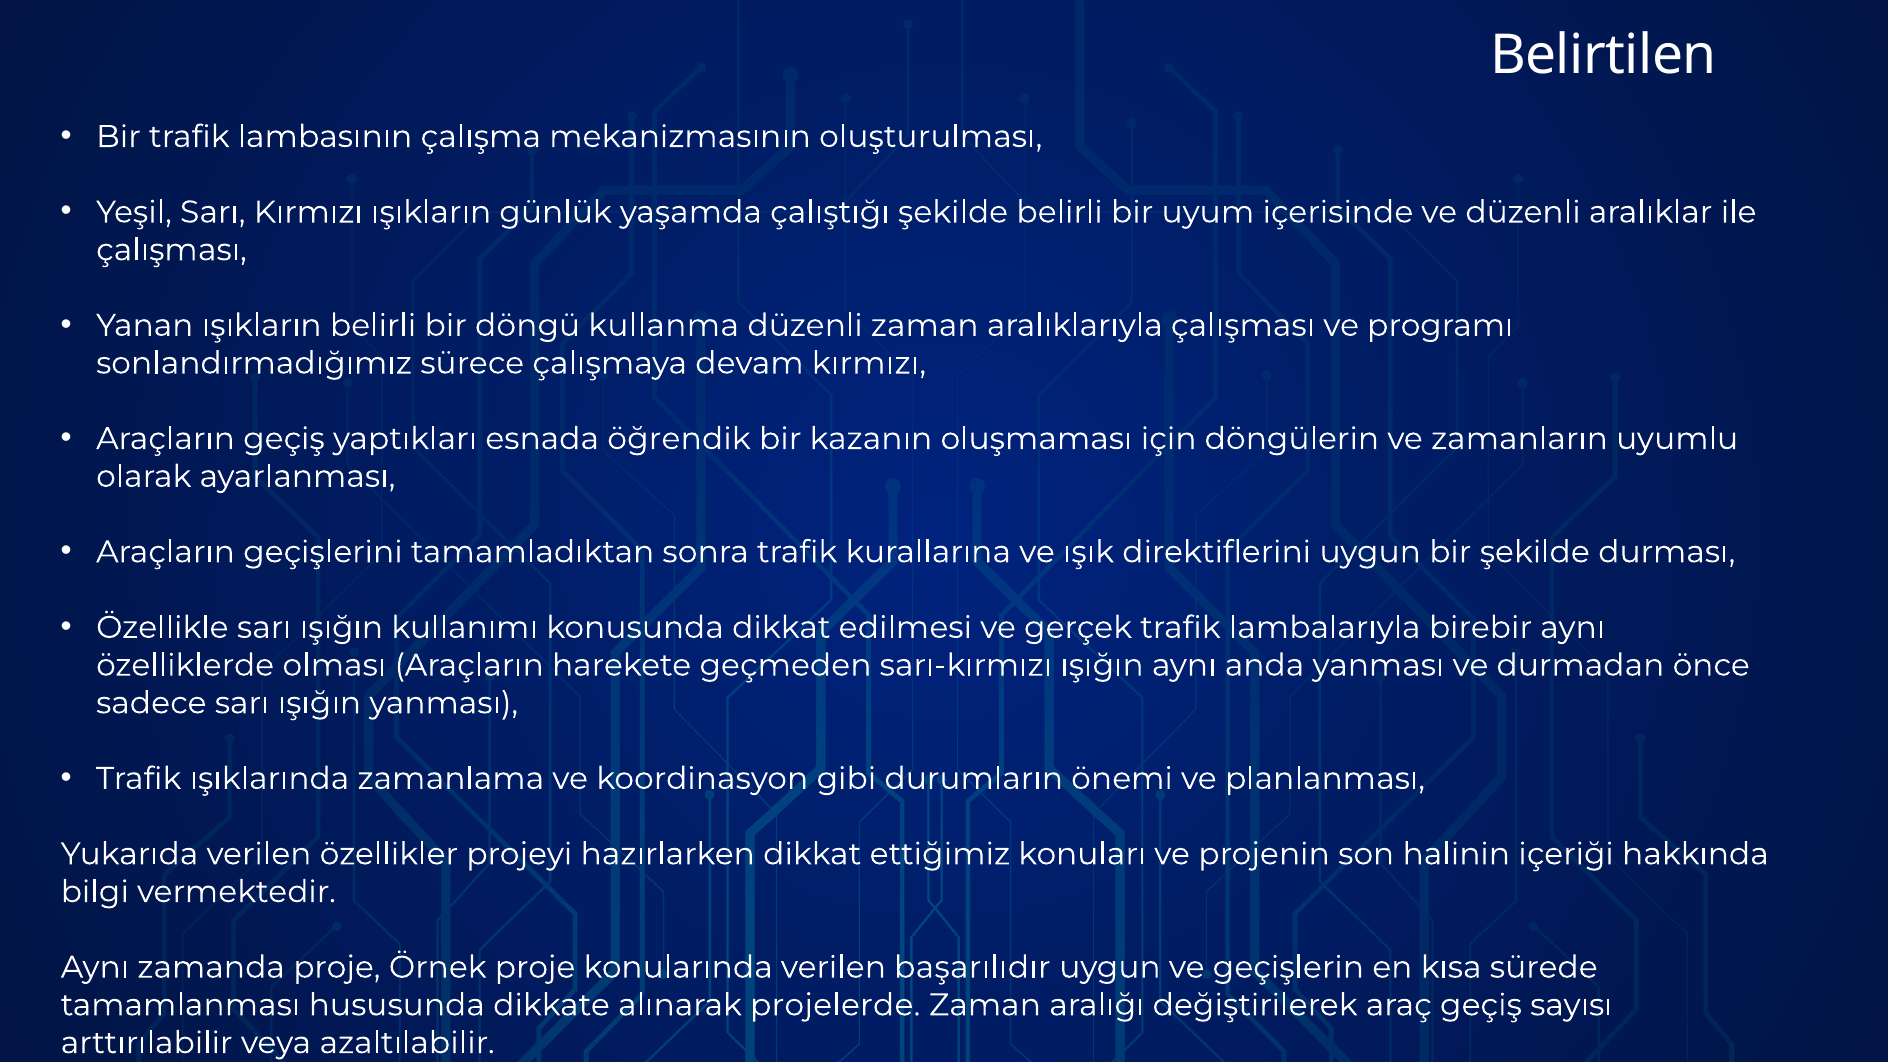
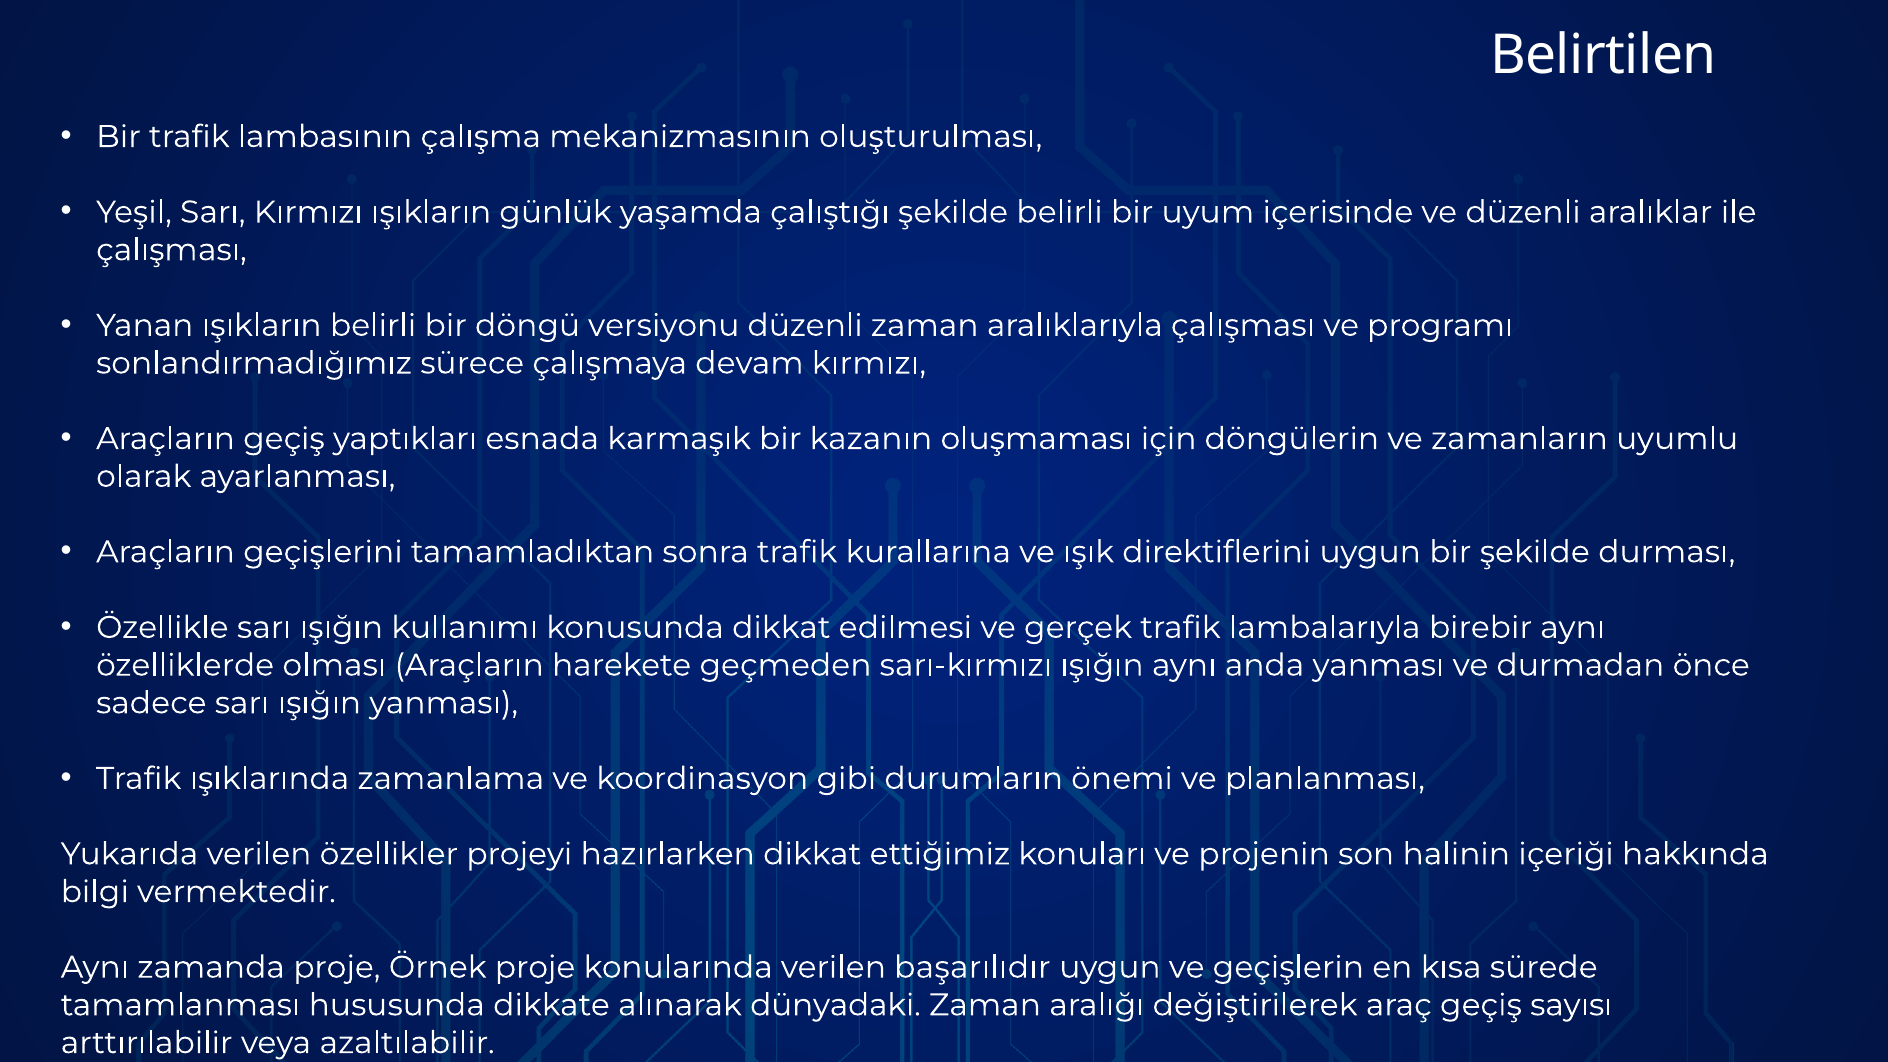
kullanma: kullanma -> versiyonu
öğrendik: öğrendik -> karmaşık
projelerde: projelerde -> dünyadaki
